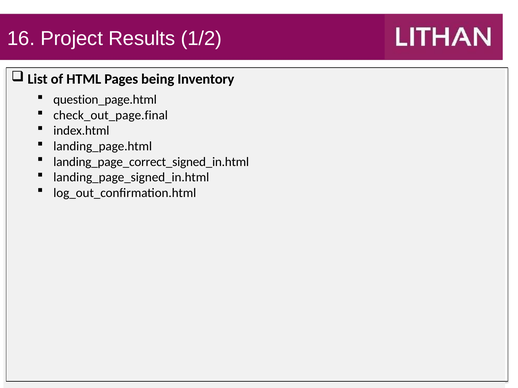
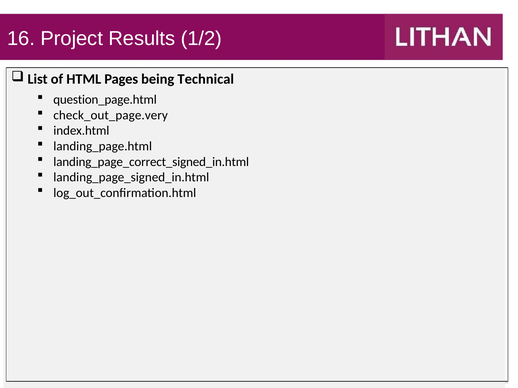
Inventory: Inventory -> Technical
check_out_page.final: check_out_page.final -> check_out_page.very
